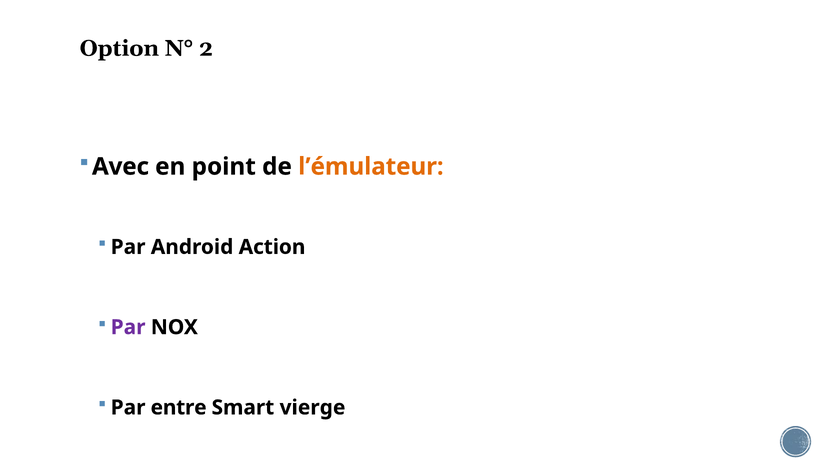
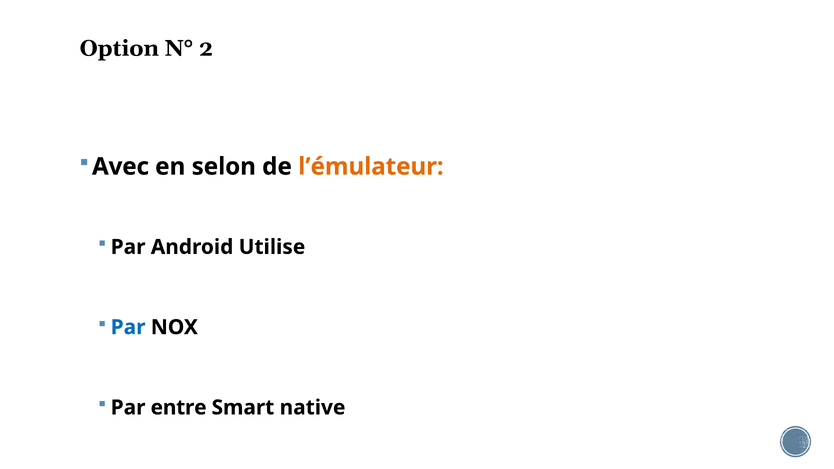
point: point -> selon
Action: Action -> Utilise
Par at (128, 327) colour: purple -> blue
vierge: vierge -> native
